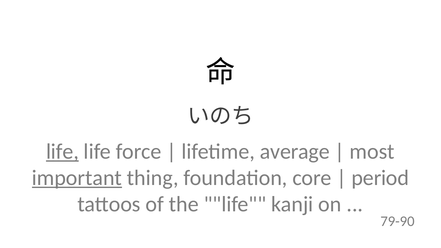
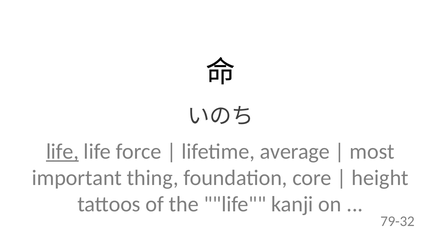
important underline: present -> none
period: period -> height
79-90: 79-90 -> 79-32
